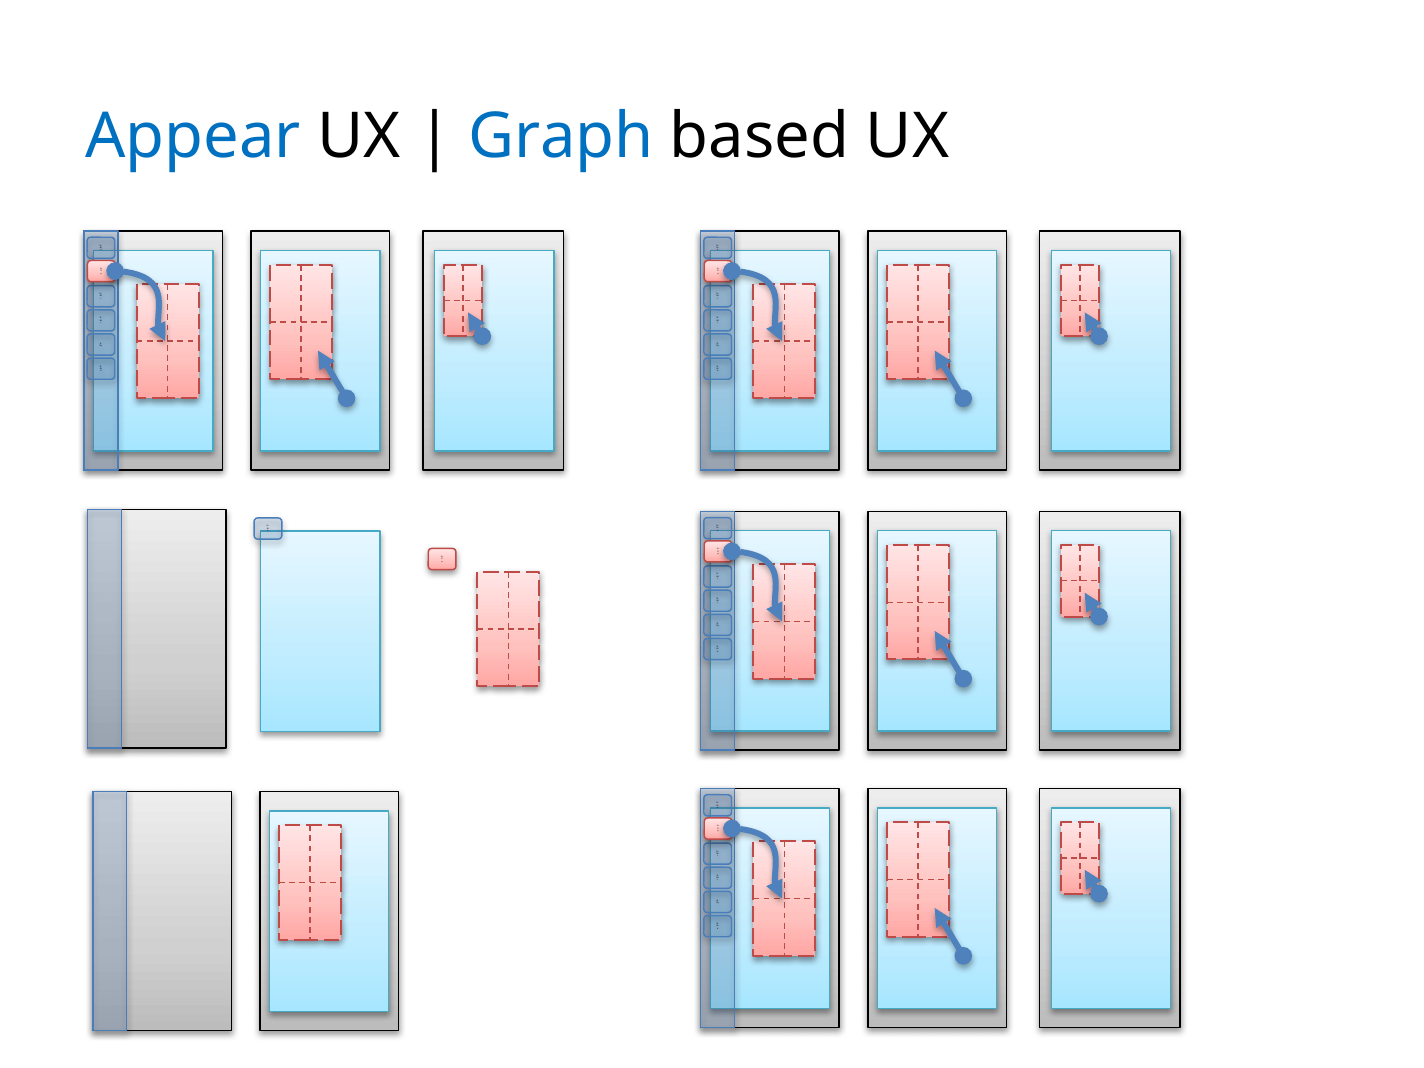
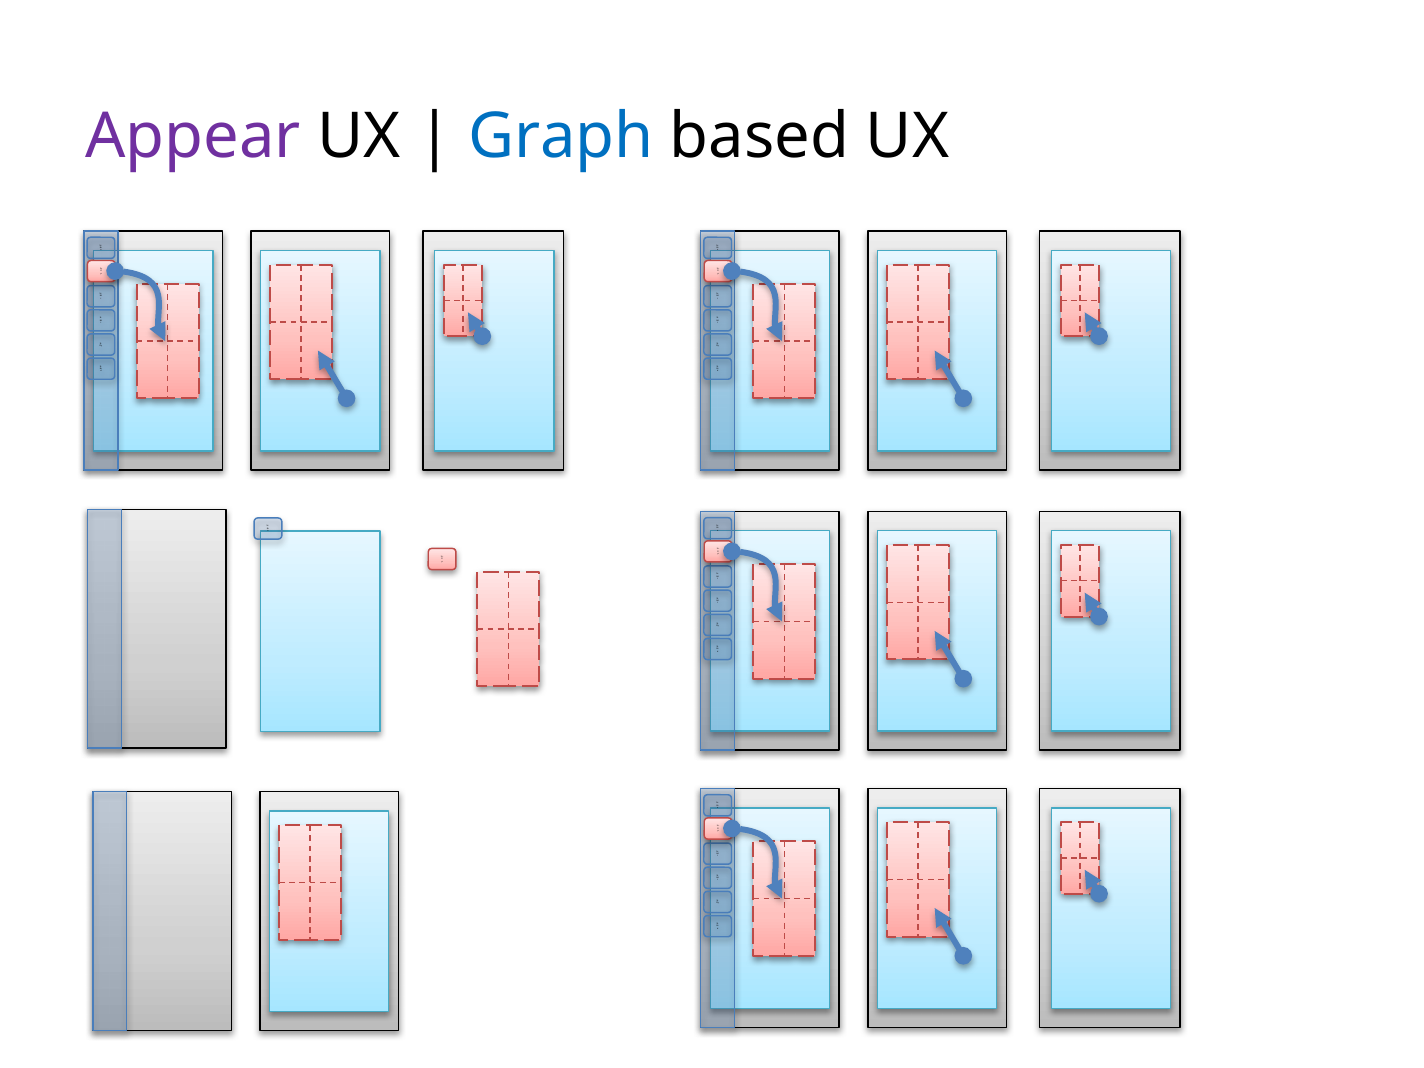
Appear colour: blue -> purple
